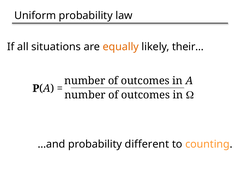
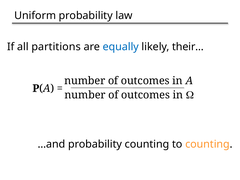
situations: situations -> partitions
equally colour: orange -> blue
probability different: different -> counting
